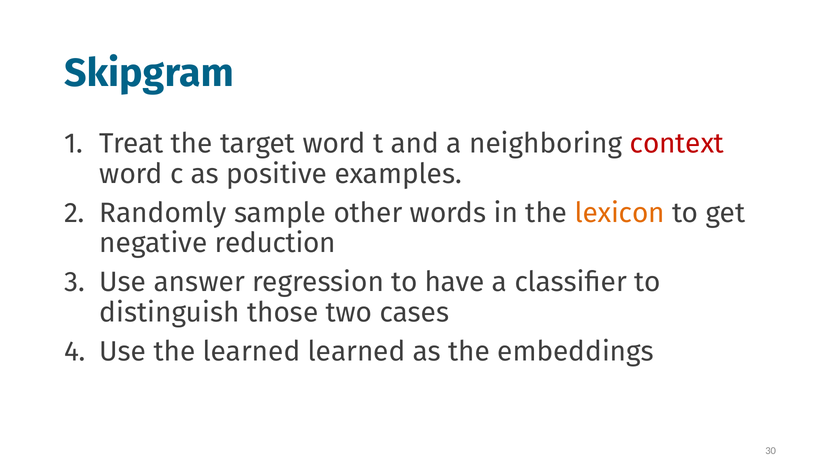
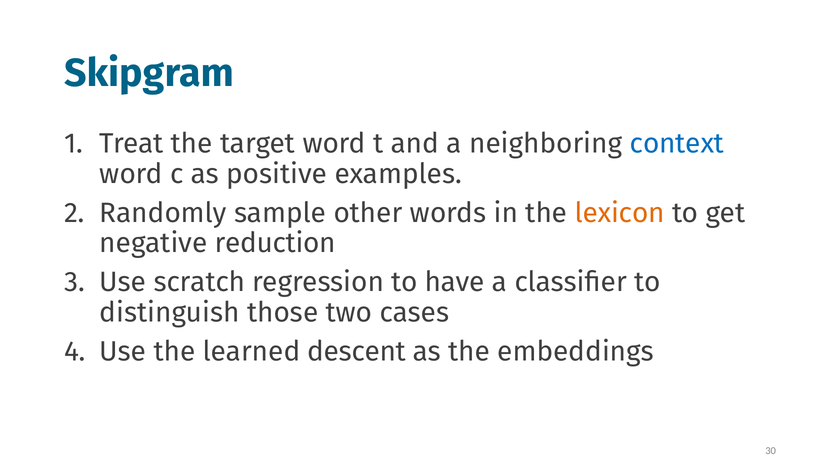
context colour: red -> blue
answer: answer -> scratch
learned learned: learned -> descent
